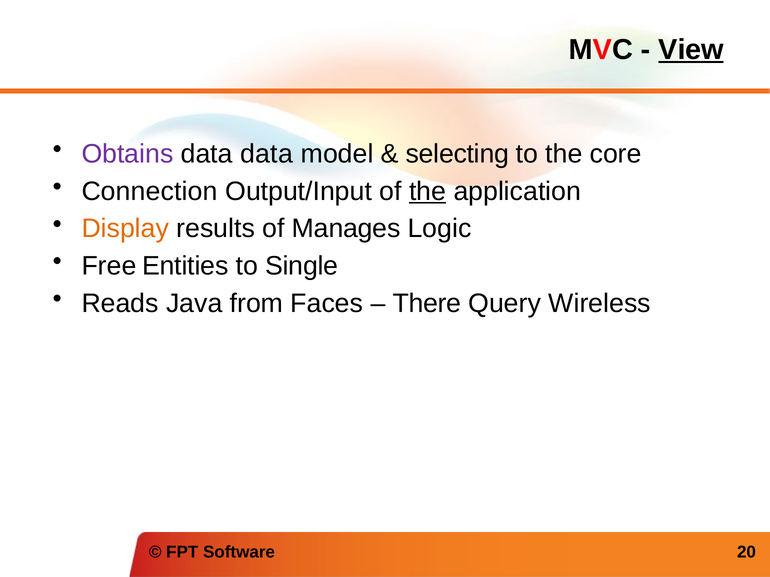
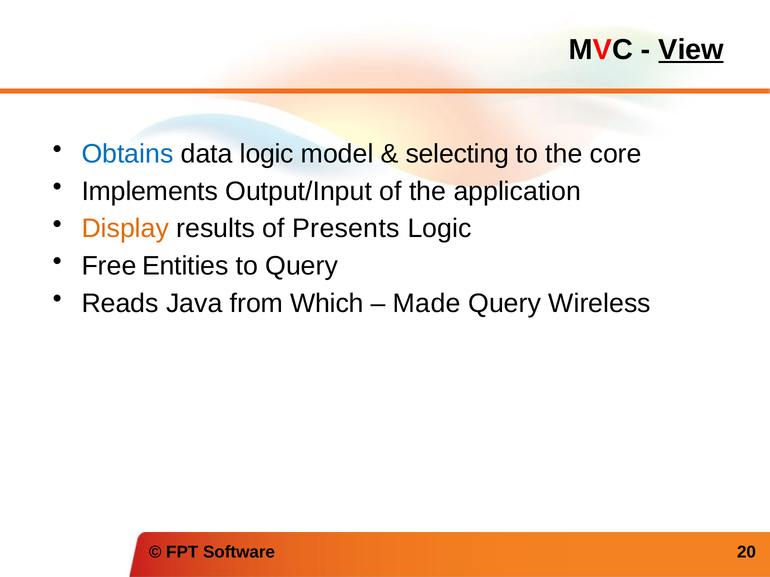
Obtains colour: purple -> blue
data data: data -> logic
Connection: Connection -> Implements
the at (428, 191) underline: present -> none
Manages: Manages -> Presents
to Single: Single -> Query
Faces: Faces -> Which
There: There -> Made
